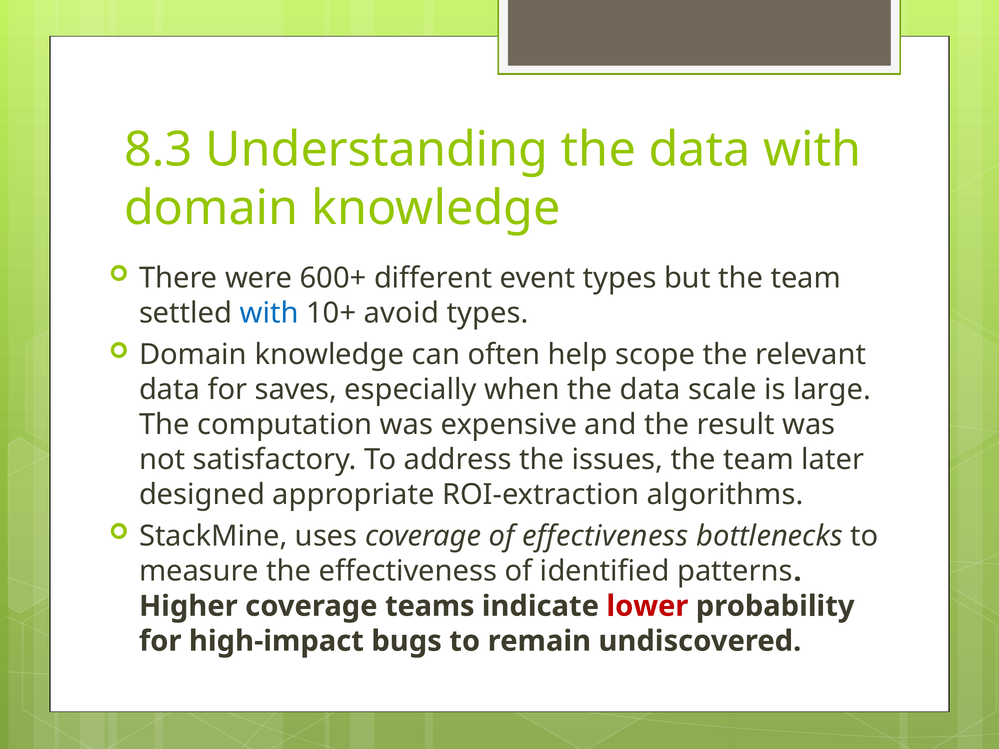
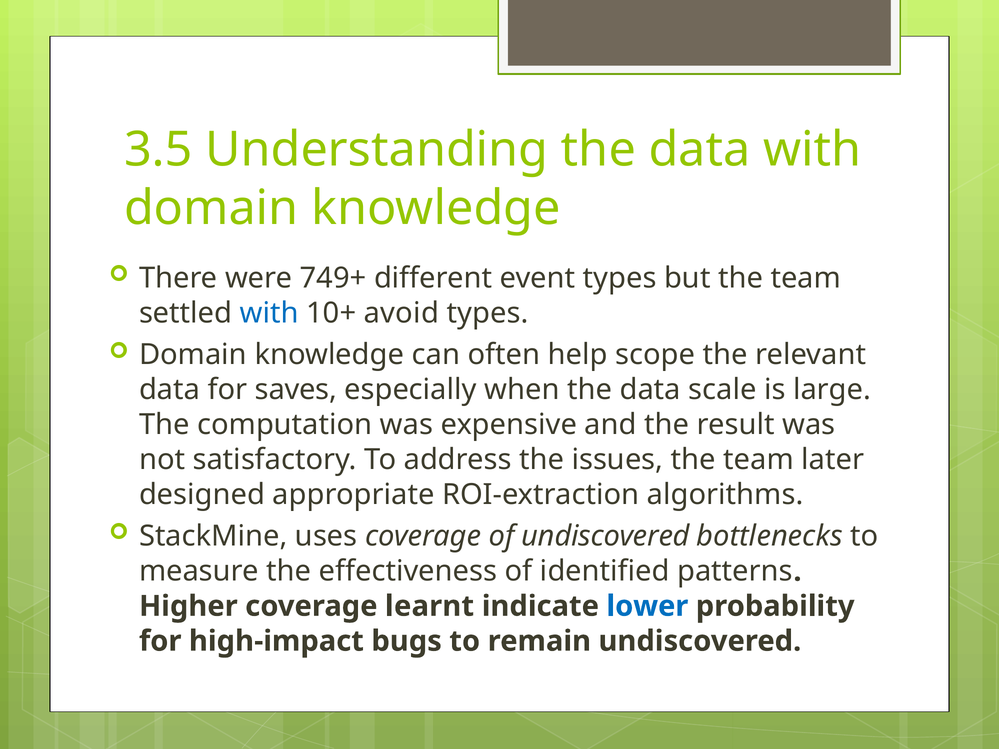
8.3: 8.3 -> 3.5
600+: 600+ -> 749+
of effectiveness: effectiveness -> undiscovered
teams: teams -> learnt
lower colour: red -> blue
